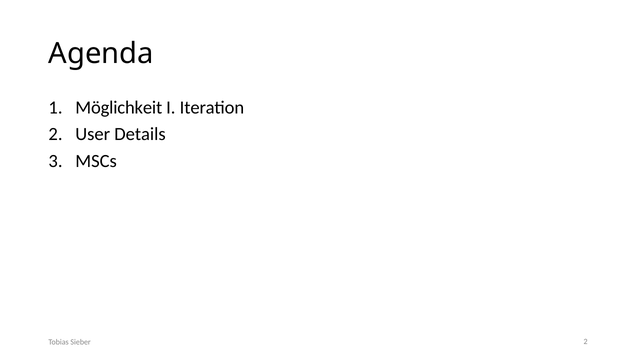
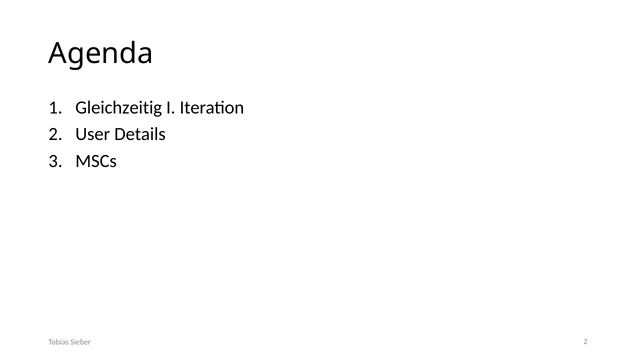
Möglichkeit: Möglichkeit -> Gleichzeitig
